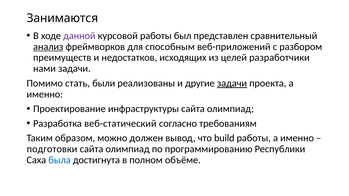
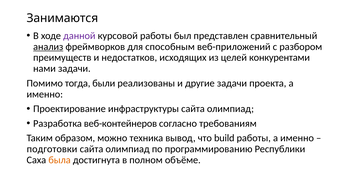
разработчики: разработчики -> конкурентами
стать: стать -> тогда
задачи at (232, 83) underline: present -> none
веб-статический: веб-статический -> веб-контейнеров
должен: должен -> техника
была colour: blue -> orange
